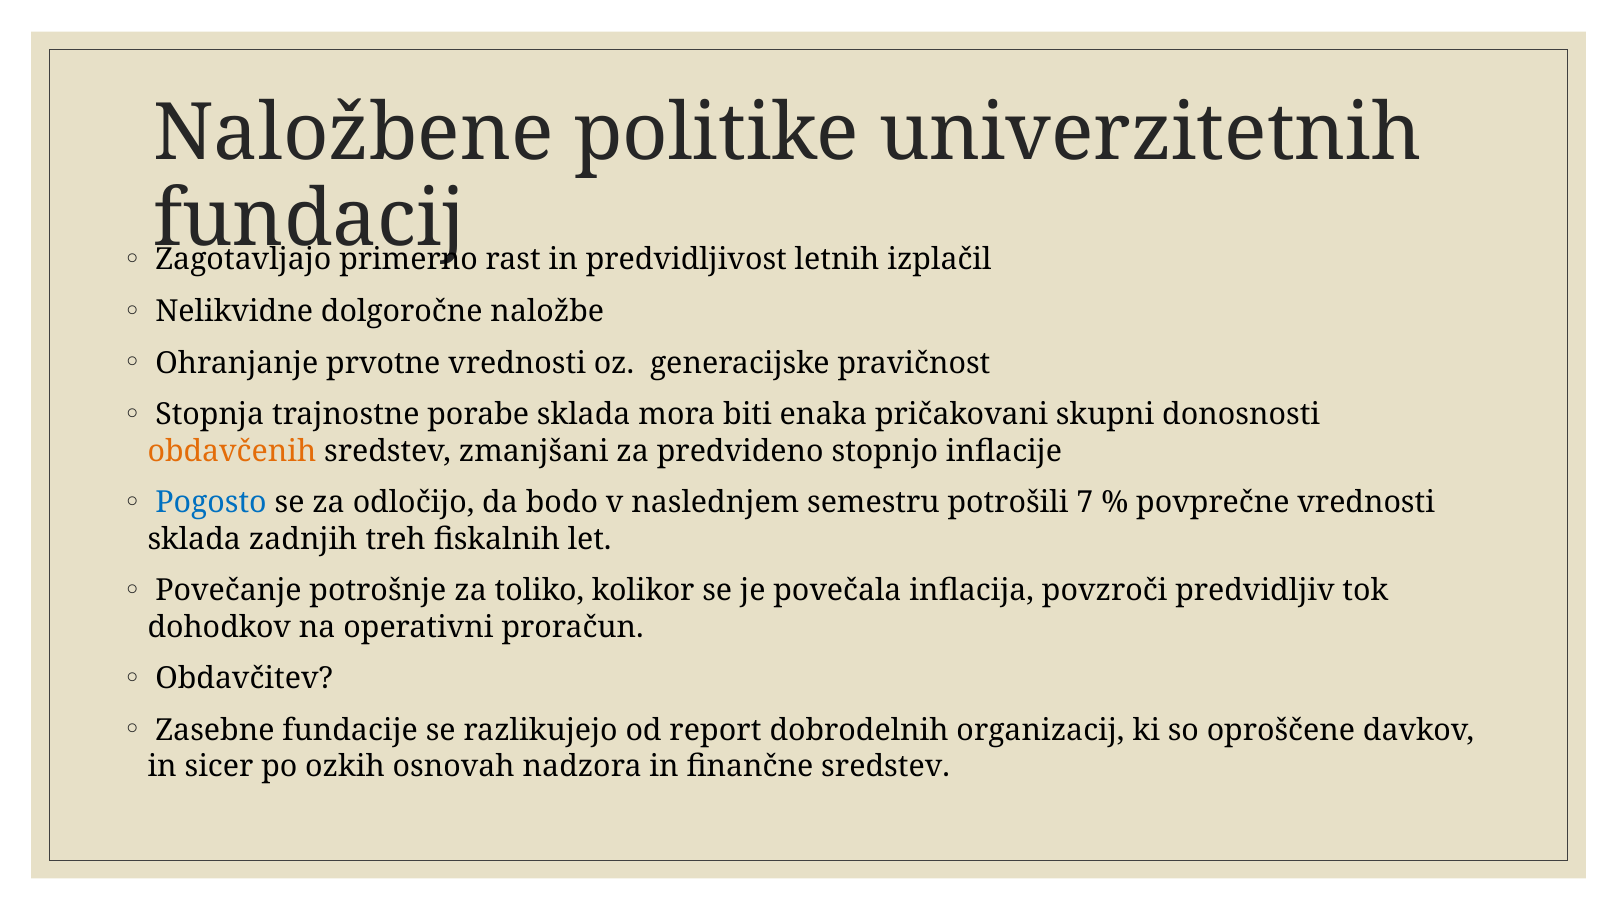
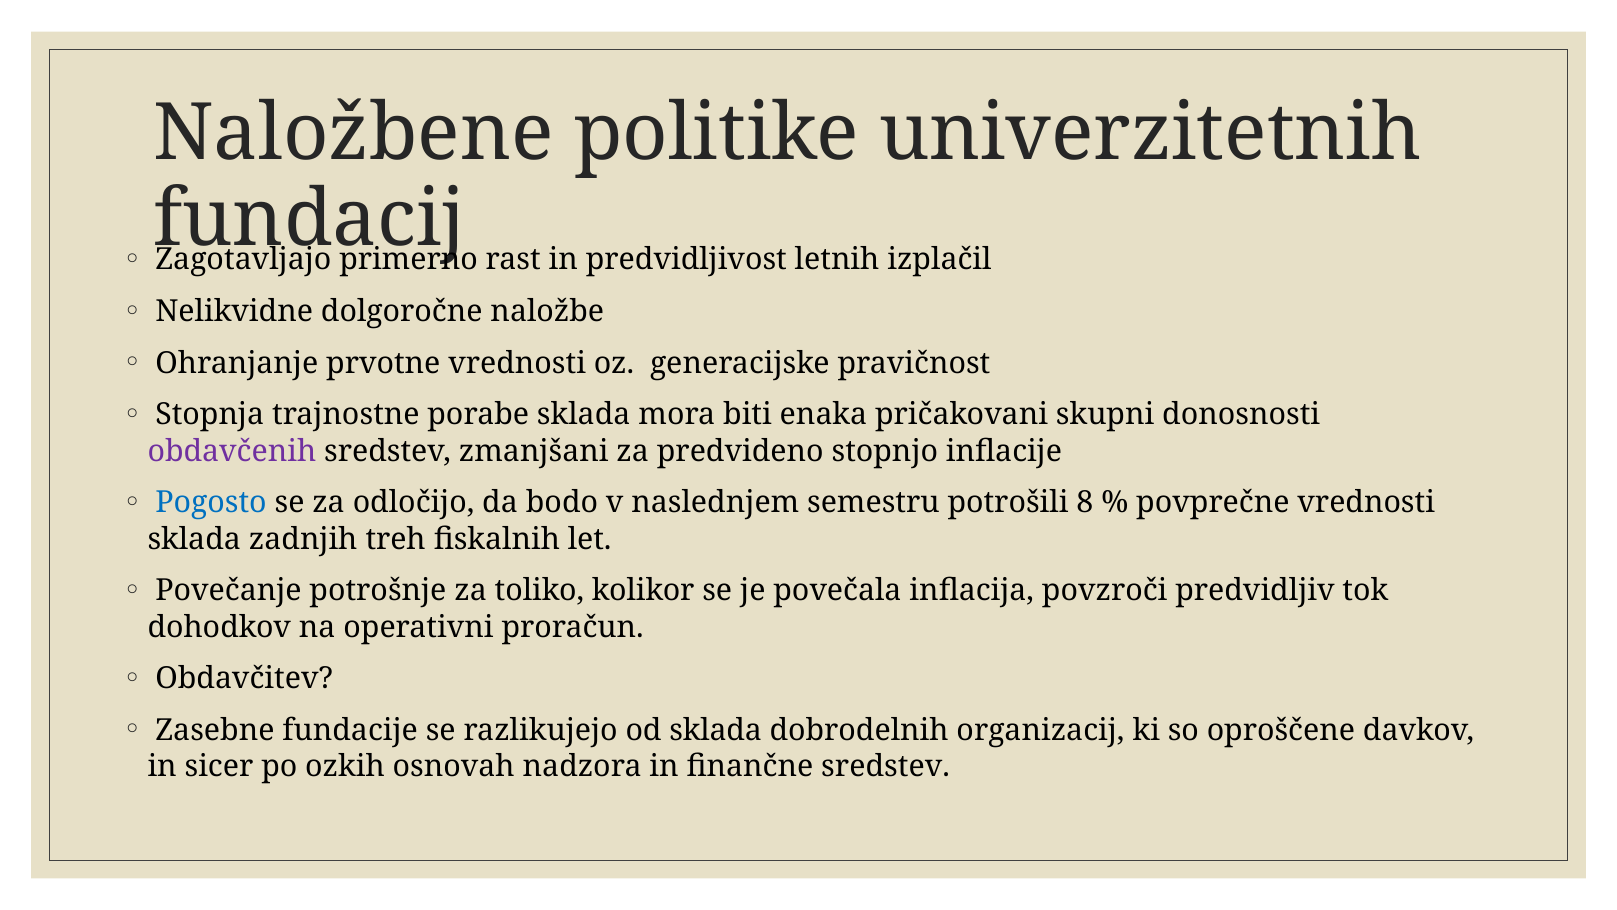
obdavčenih colour: orange -> purple
7: 7 -> 8
od report: report -> sklada
